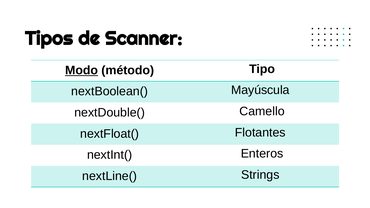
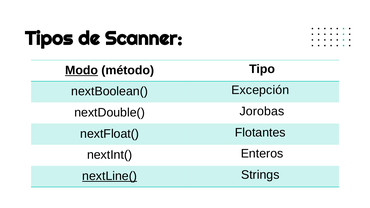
Mayúscula: Mayúscula -> Excepción
Camello: Camello -> Jorobas
nextLine( underline: none -> present
